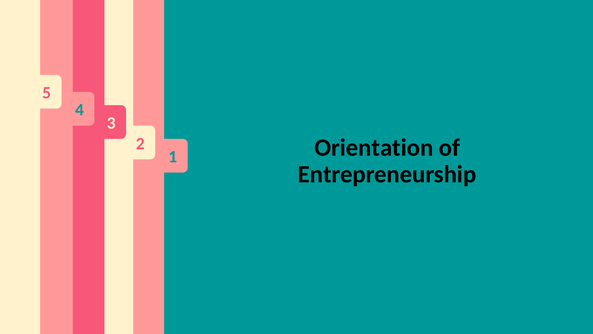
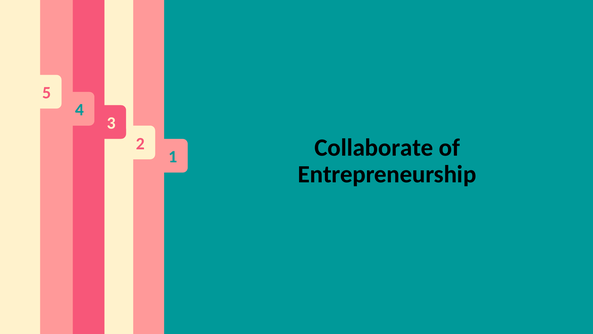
Orientation: Orientation -> Collaborate
